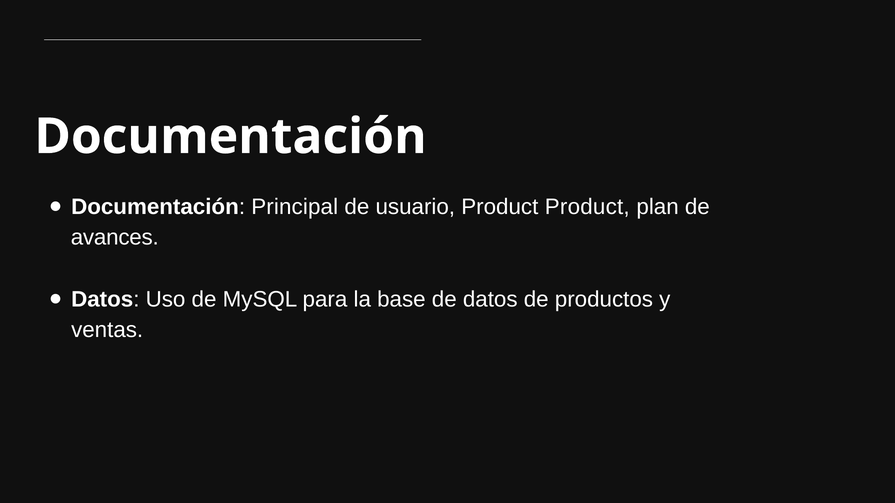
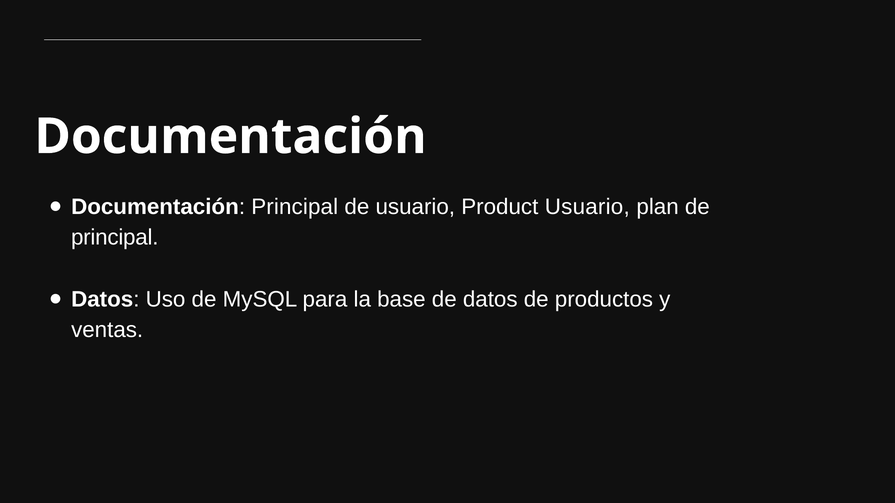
Product Product: Product -> Usuario
avances at (115, 238): avances -> principal
